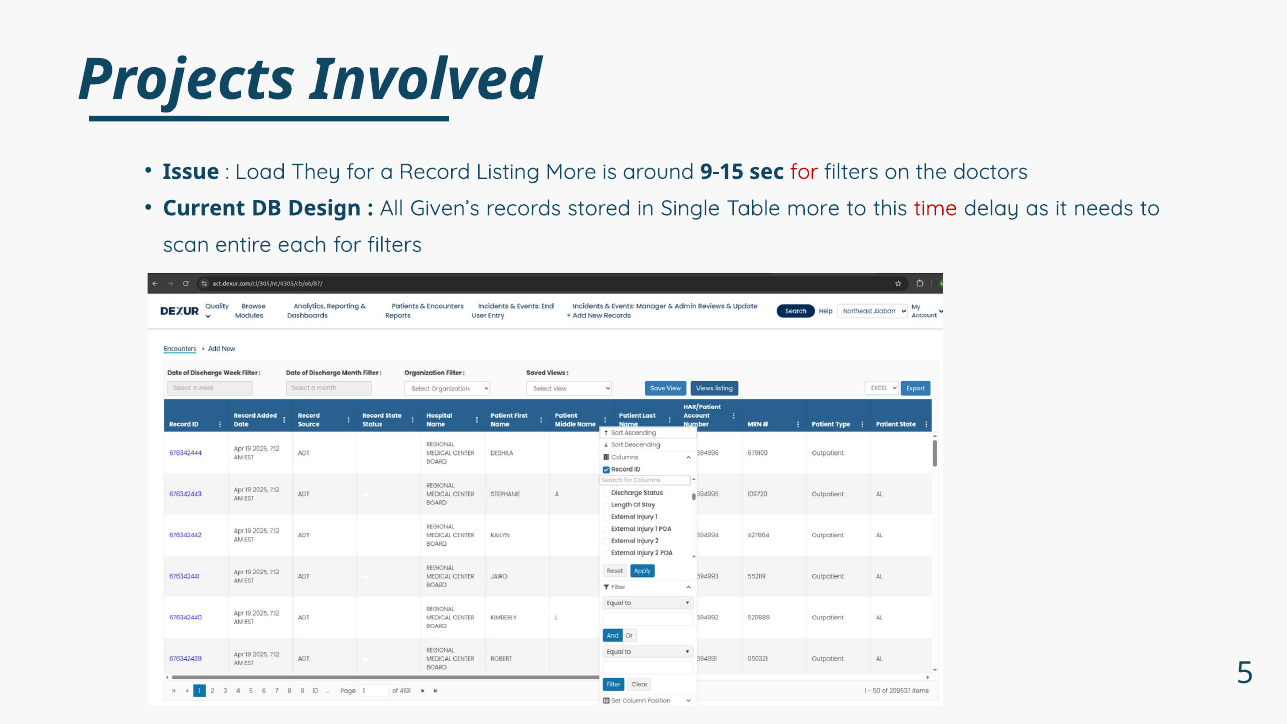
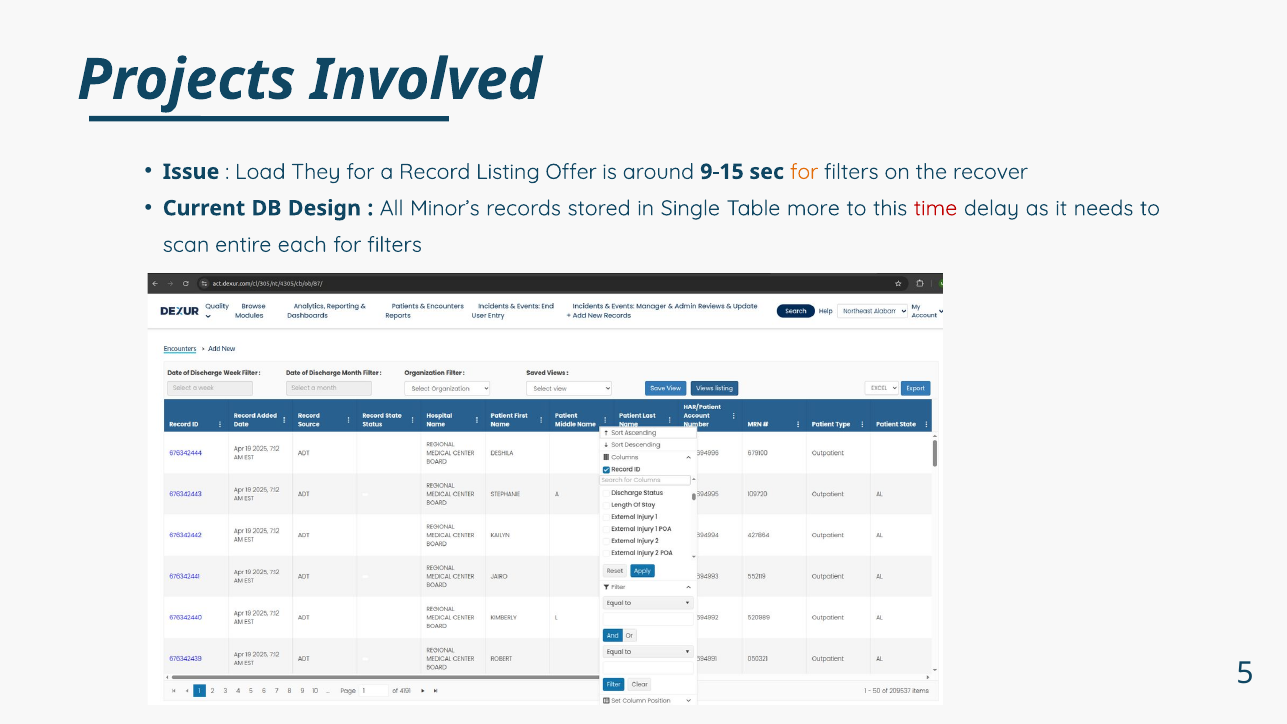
Listing More: More -> Offer
for at (804, 172) colour: red -> orange
doctors: doctors -> recover
Given’s: Given’s -> Minor’s
